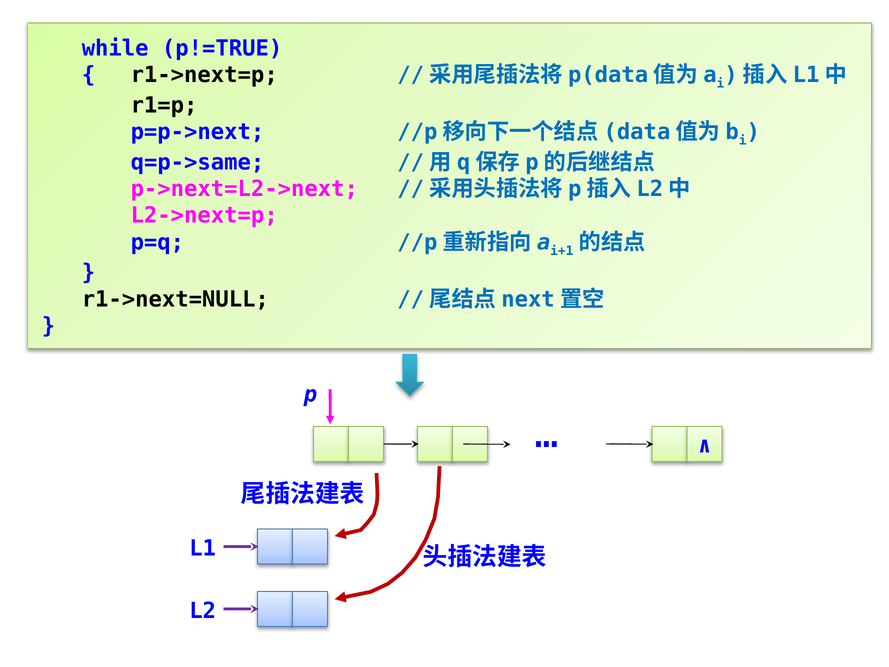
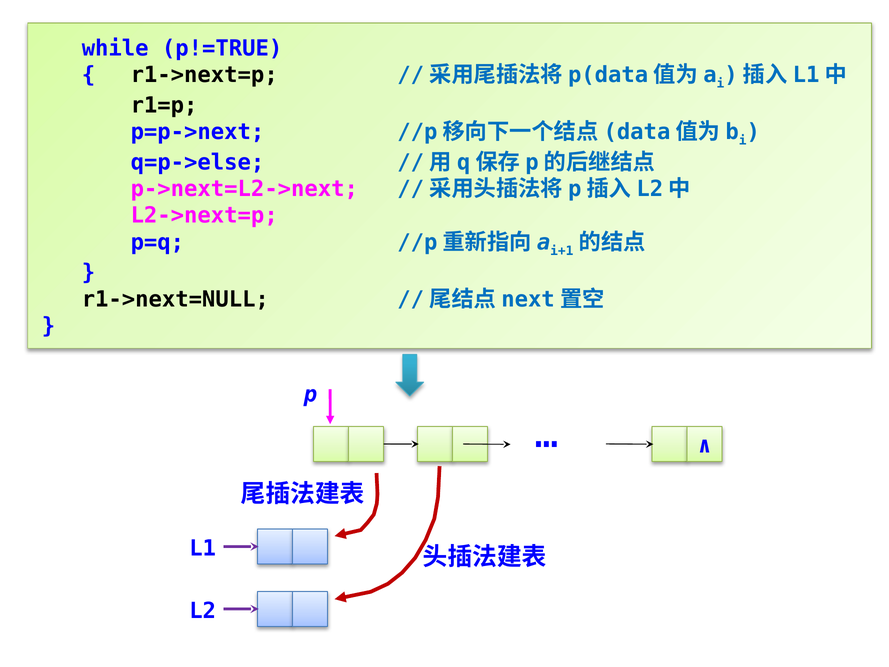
q=p->same: q=p->same -> q=p->else
